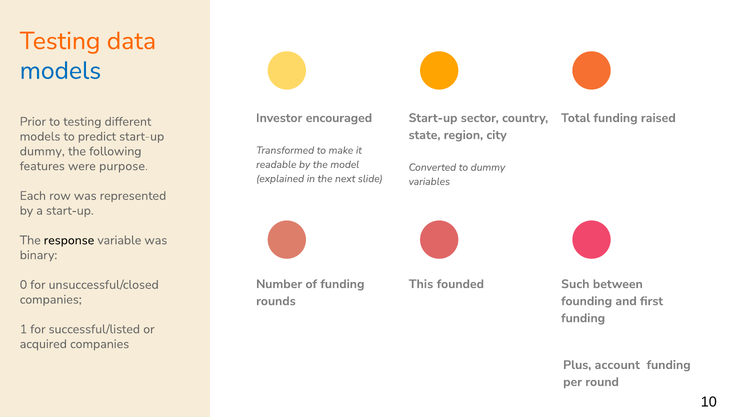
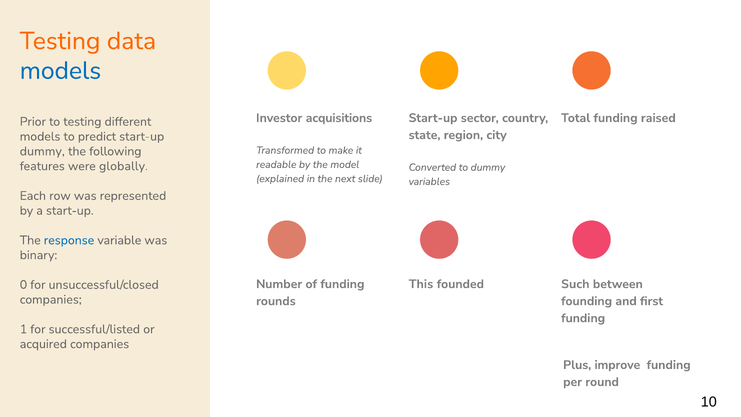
encouraged: encouraged -> acquisitions
purpose: purpose -> globally
response colour: black -> blue
account: account -> improve
